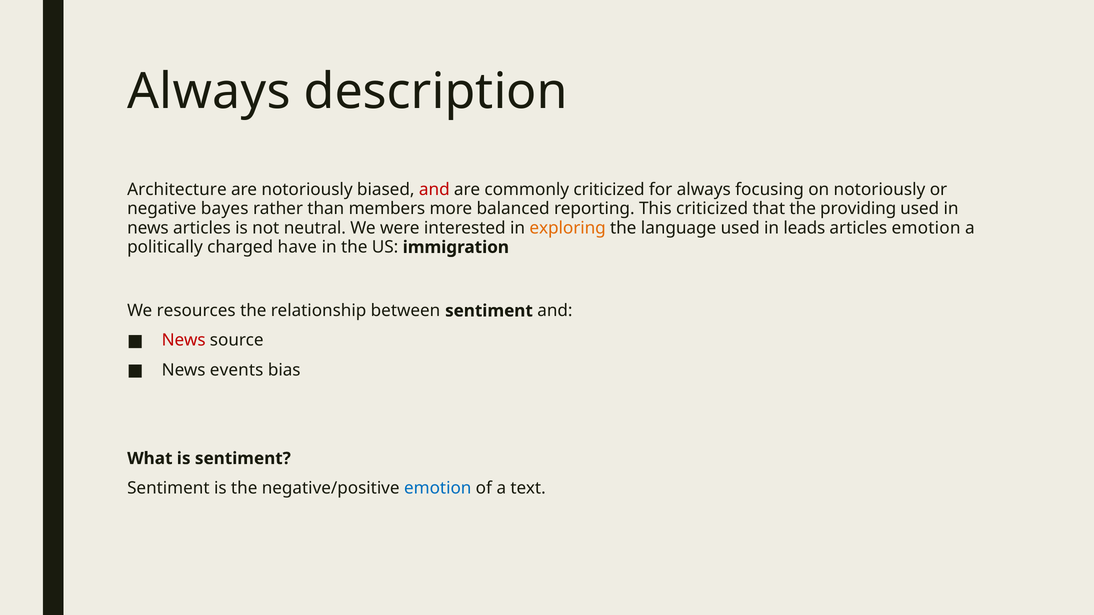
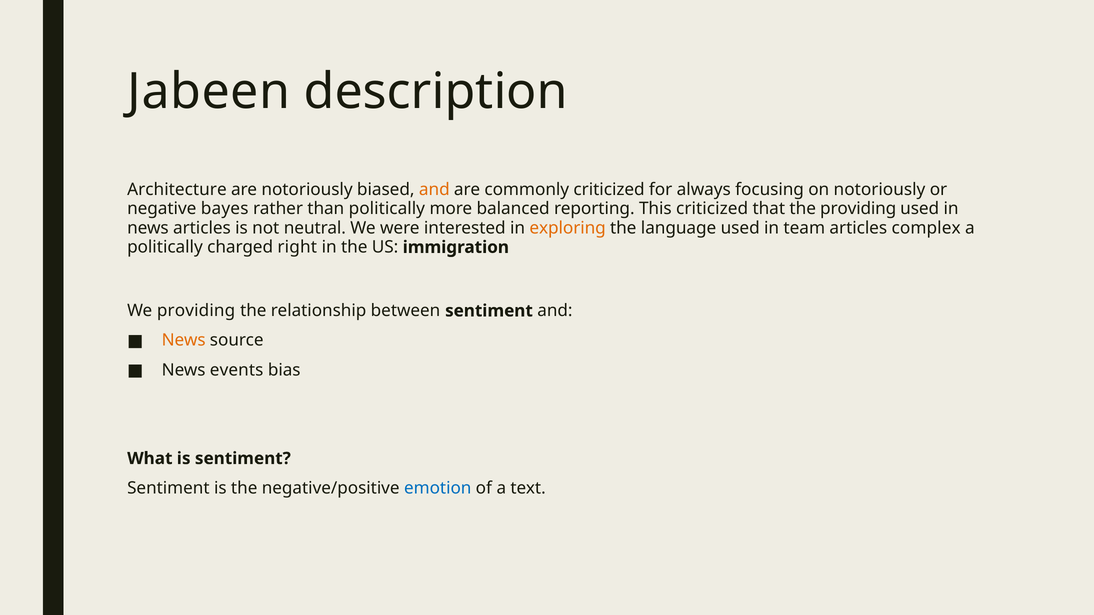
Always at (209, 92): Always -> Jabeen
and at (434, 189) colour: red -> orange
than members: members -> politically
leads: leads -> team
articles emotion: emotion -> complex
have: have -> right
We resources: resources -> providing
News at (184, 341) colour: red -> orange
